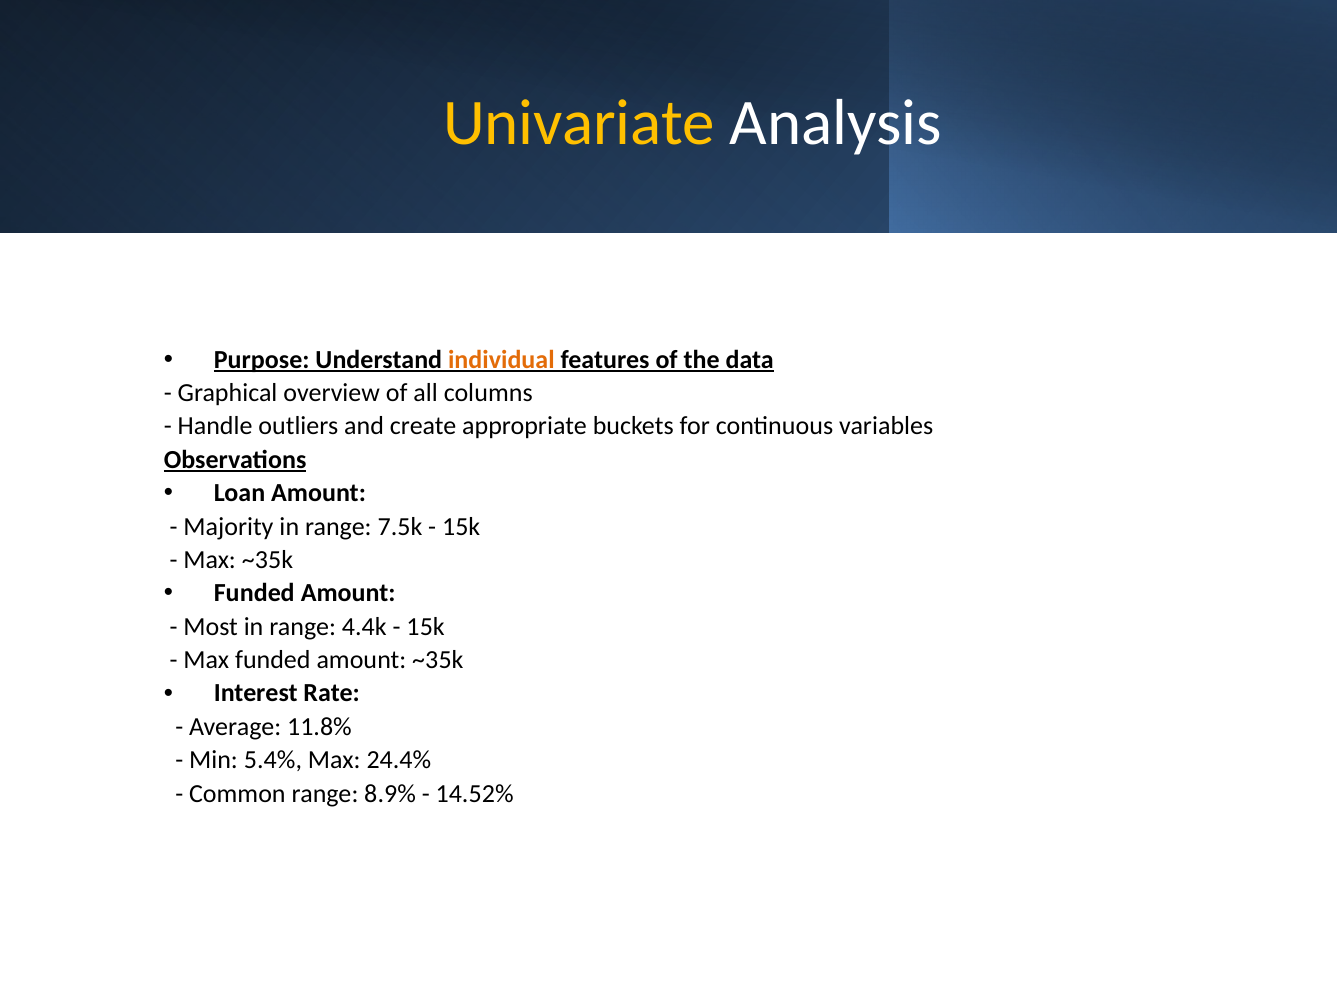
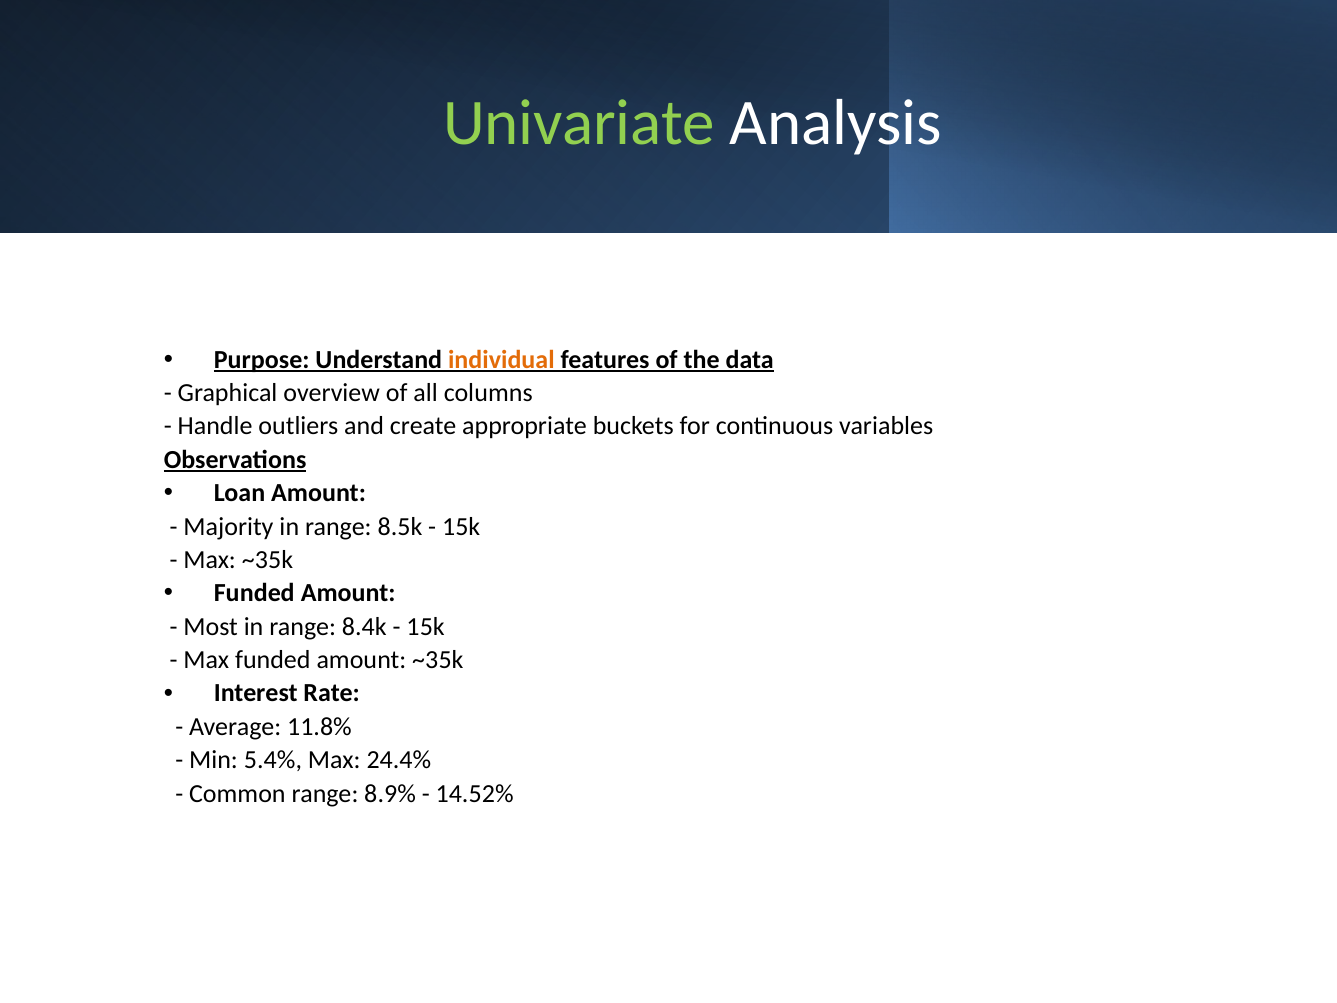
Univariate colour: yellow -> light green
7.5k: 7.5k -> 8.5k
4.4k: 4.4k -> 8.4k
